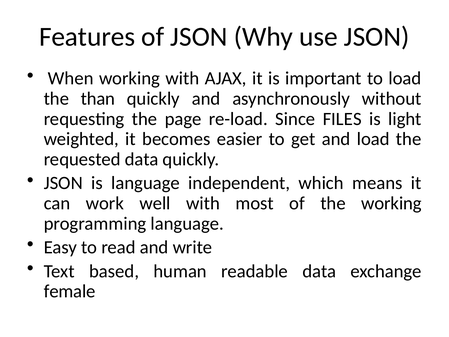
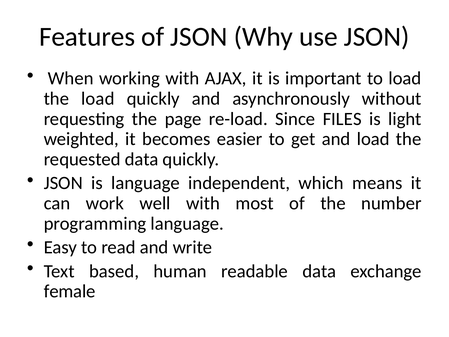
the than: than -> load
the working: working -> number
